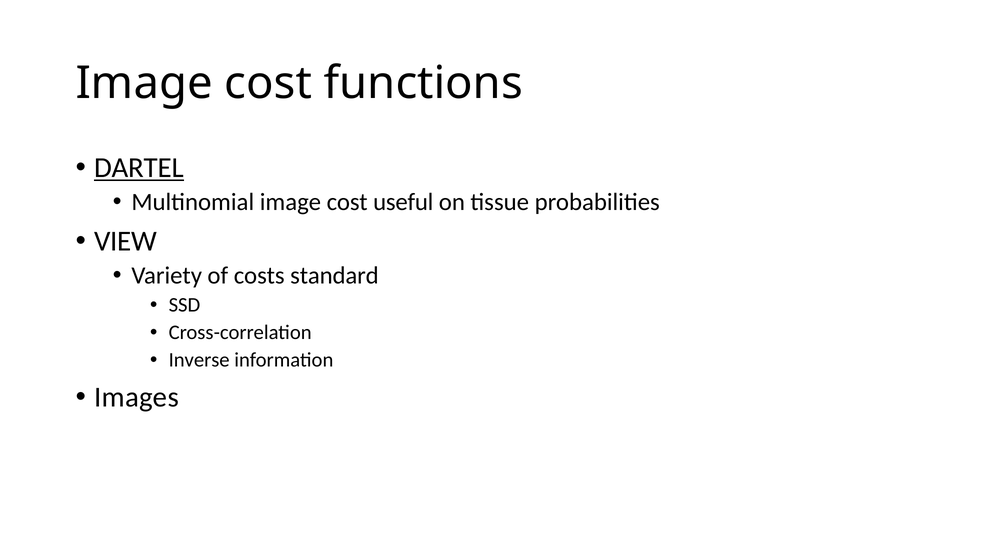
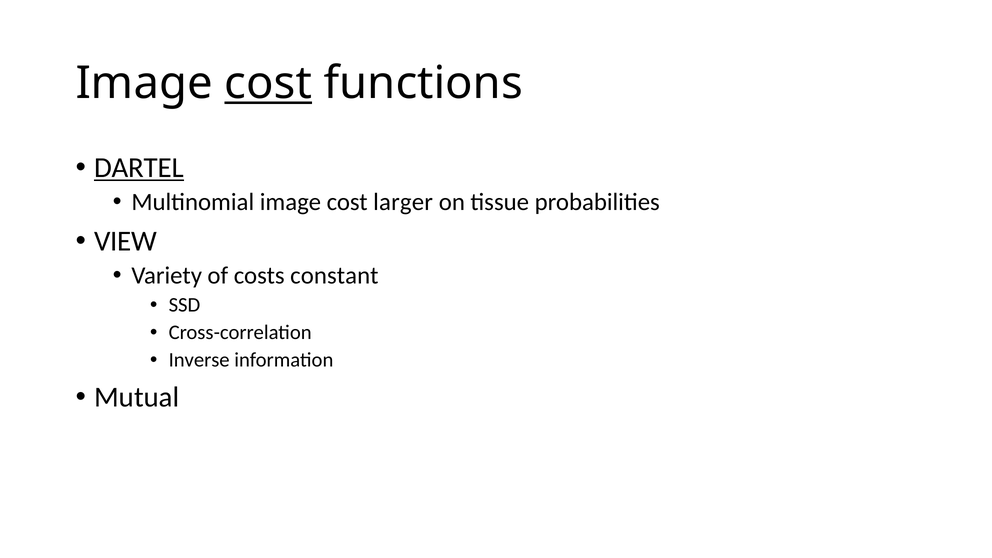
cost at (268, 83) underline: none -> present
useful: useful -> larger
standard: standard -> constant
Images: Images -> Mutual
